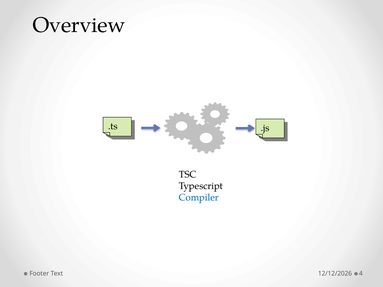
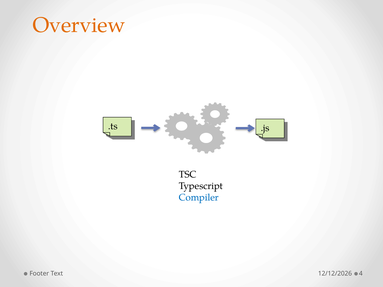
Overview colour: black -> orange
